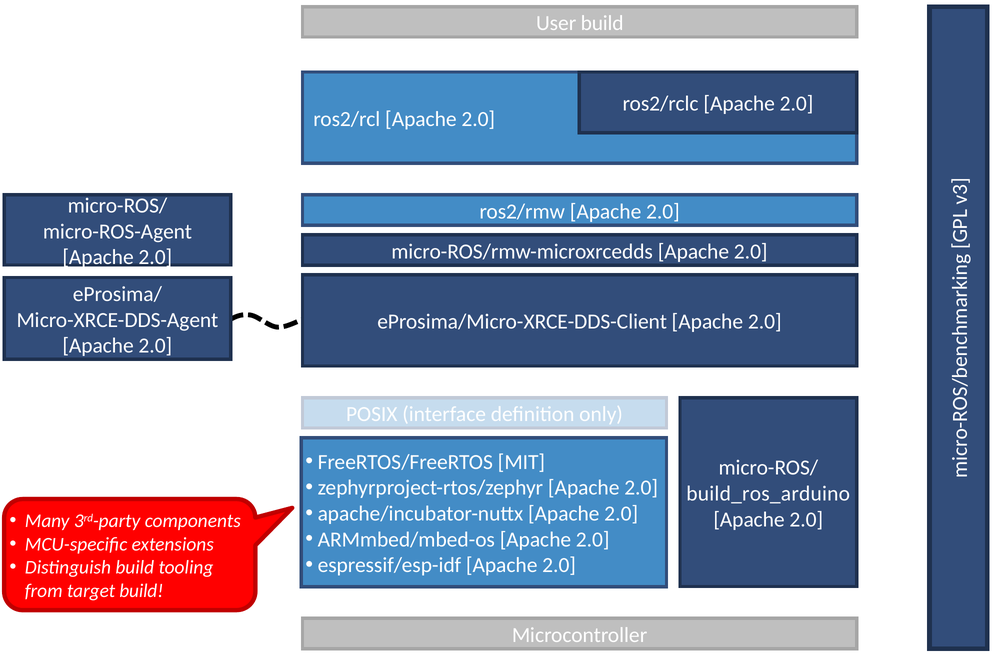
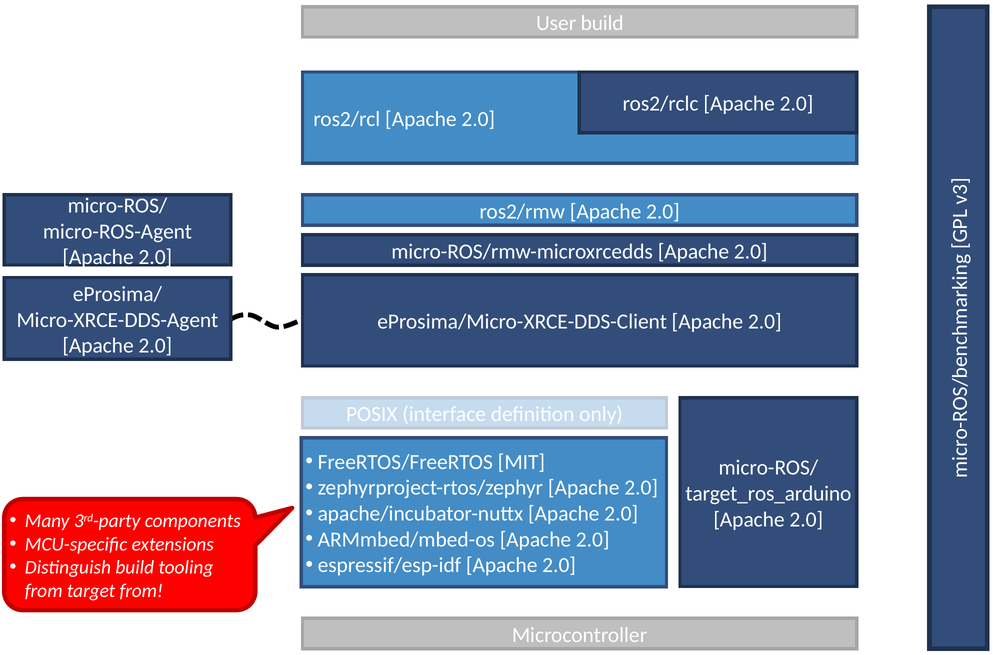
build_ros_arduino: build_ros_arduino -> target_ros_arduino
target build: build -> from
